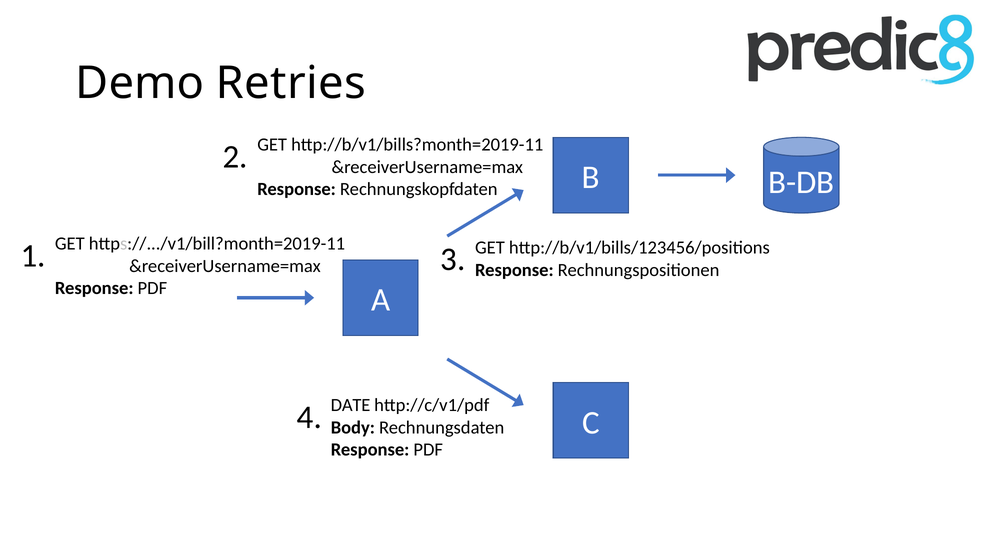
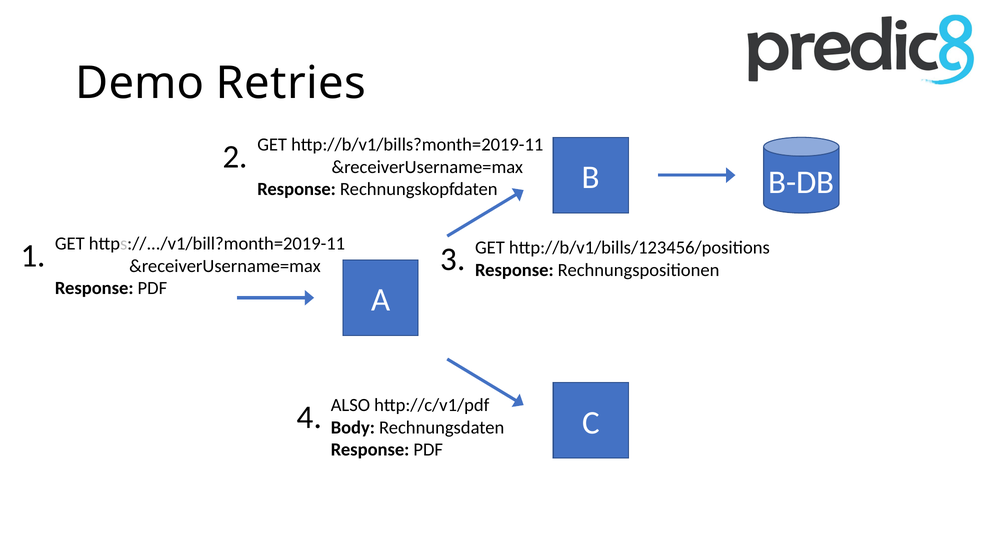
DATE: DATE -> ALSO
